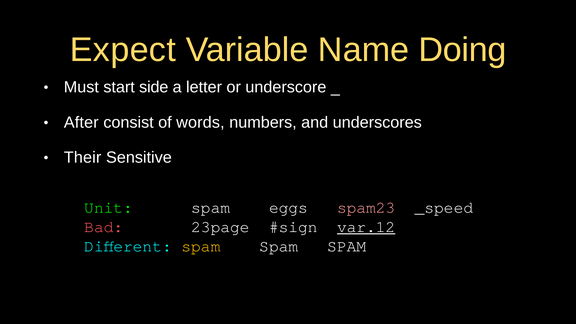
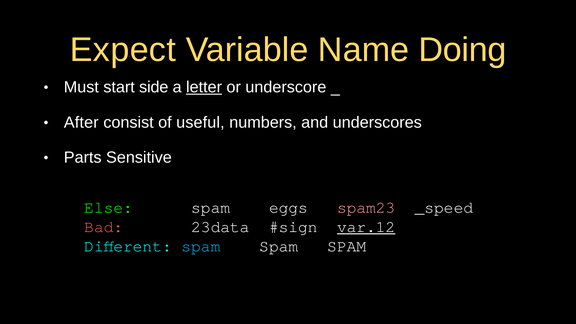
letter underline: none -> present
words: words -> useful
Their: Their -> Parts
Unit: Unit -> Else
23page: 23page -> 23data
spam at (201, 246) colour: yellow -> light blue
